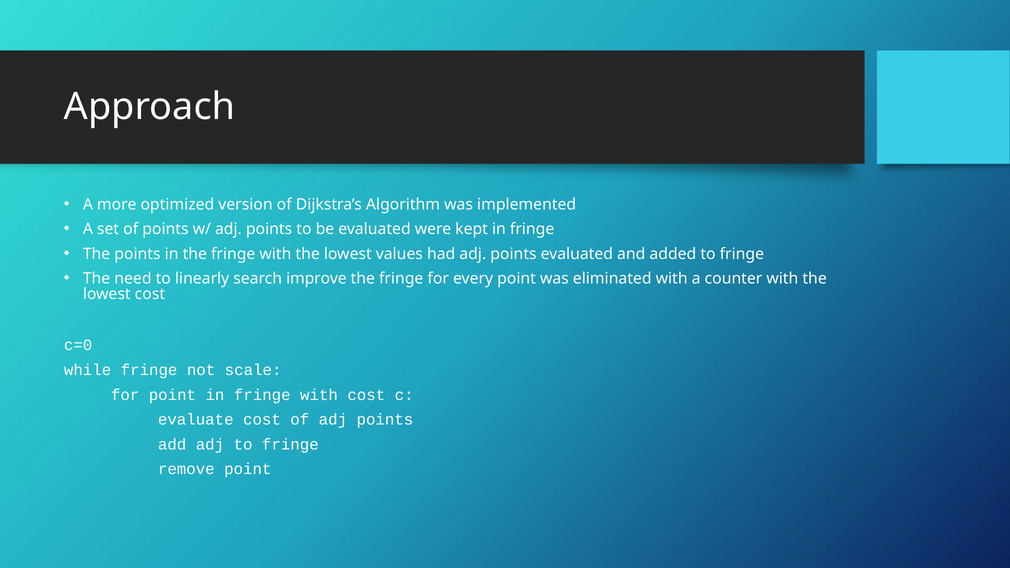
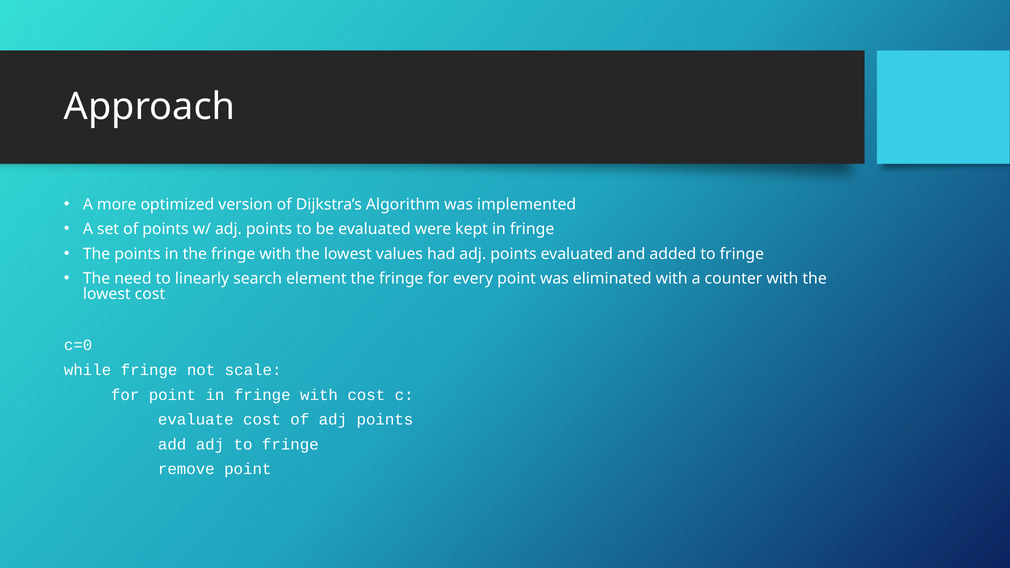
improve: improve -> element
